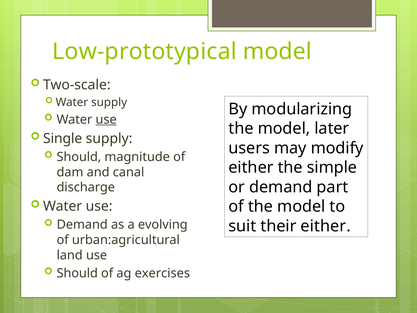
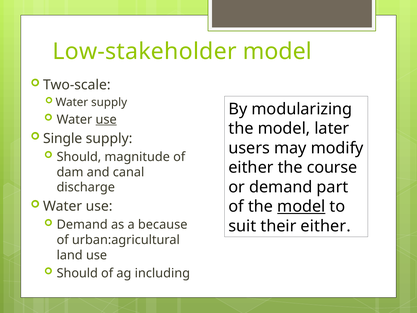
Low-prototypical: Low-prototypical -> Low-stakeholder
simple: simple -> course
model at (301, 206) underline: none -> present
evolving: evolving -> because
exercises: exercises -> including
